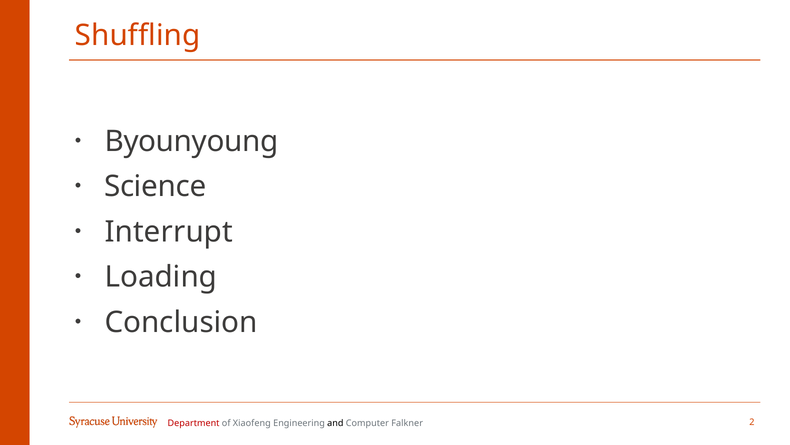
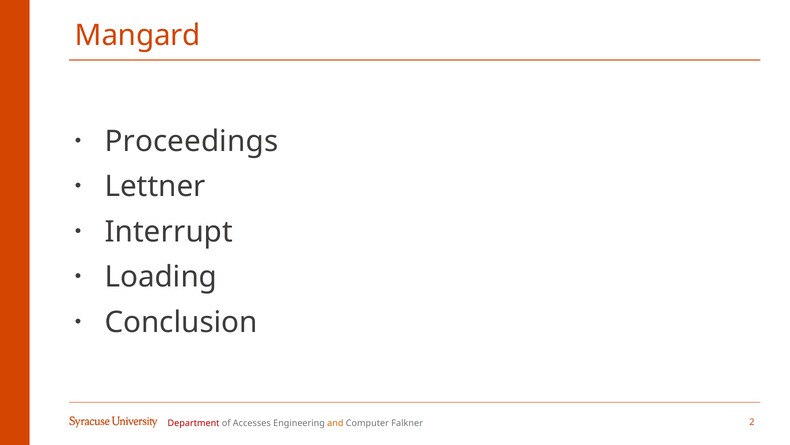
Shuffling: Shuffling -> Mangard
Byounyoung: Byounyoung -> Proceedings
Science: Science -> Lettner
Xiaofeng: Xiaofeng -> Accesses
and colour: black -> orange
